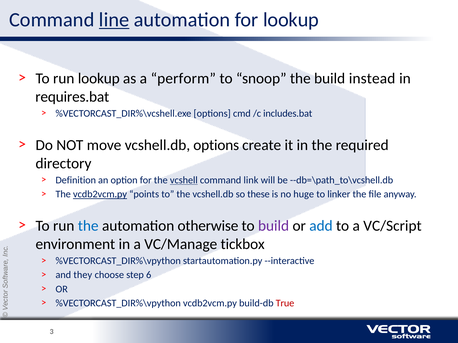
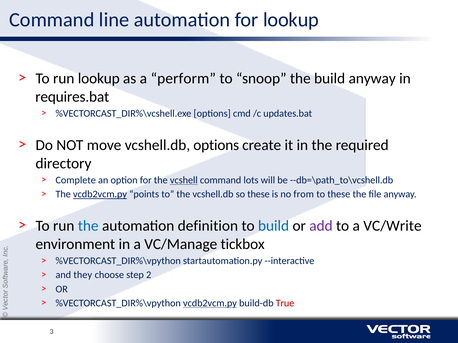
line underline: present -> none
build instead: instead -> anyway
includes.bat: includes.bat -> updates.bat
Definition: Definition -> Complete
link: link -> lots
huge: huge -> from
to linker: linker -> these
otherwise: otherwise -> definition
build at (274, 226) colour: purple -> blue
add colour: blue -> purple
VC/Script: VC/Script -> VC/Write
6: 6 -> 2
vcdb2vcm.py at (210, 304) underline: none -> present
